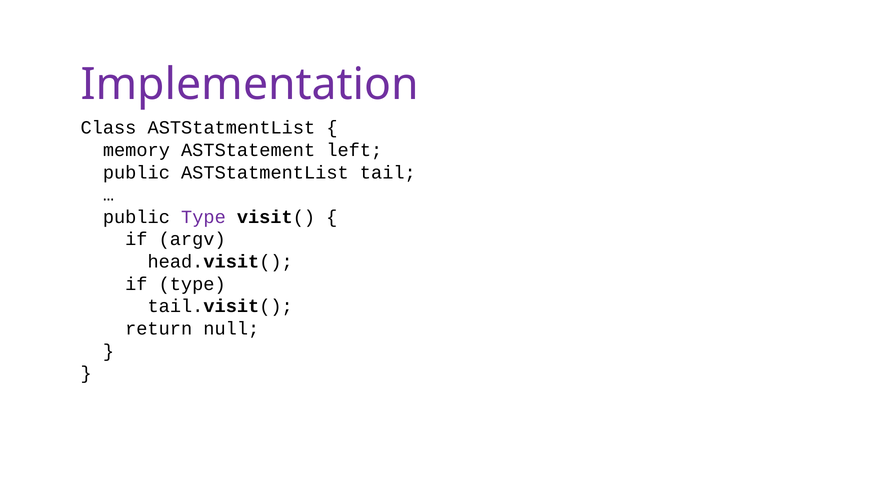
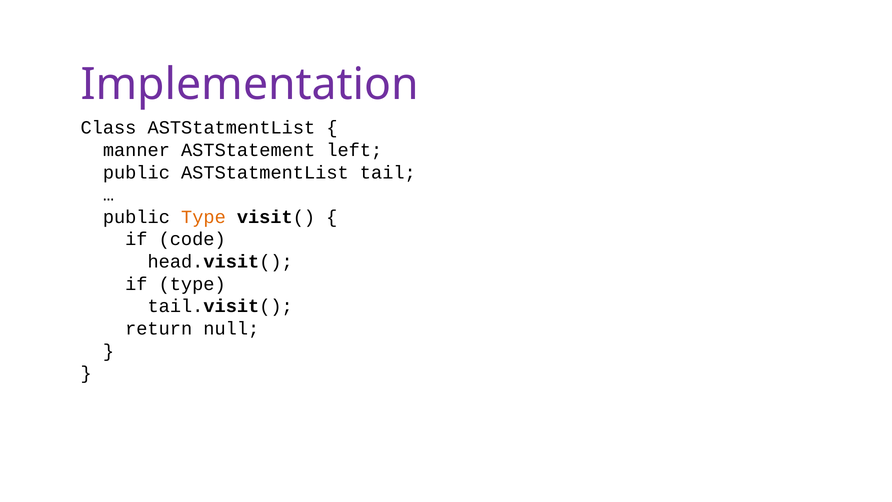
memory: memory -> manner
Type at (203, 217) colour: purple -> orange
argv: argv -> code
